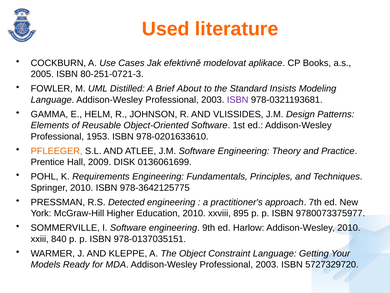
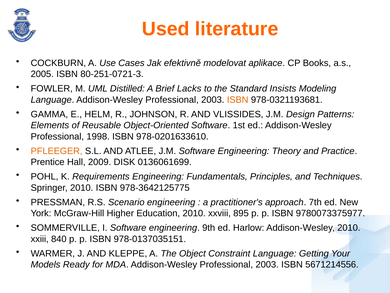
About: About -> Lacks
ISBN at (238, 100) colour: purple -> orange
1953: 1953 -> 1998
Detected: Detected -> Scenario
5727329720: 5727329720 -> 5671214556
